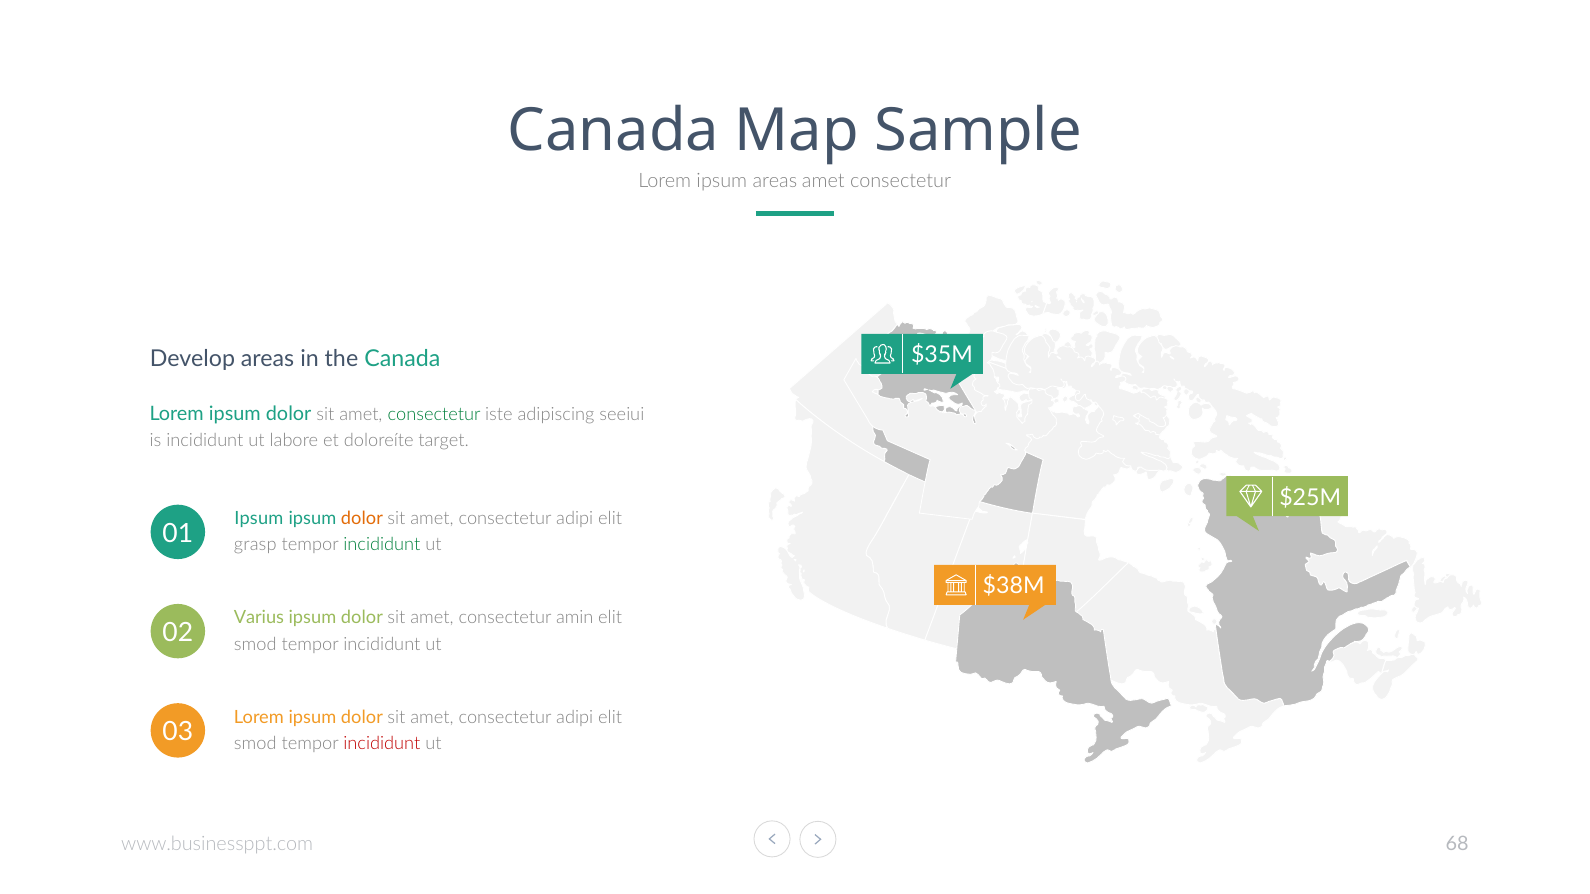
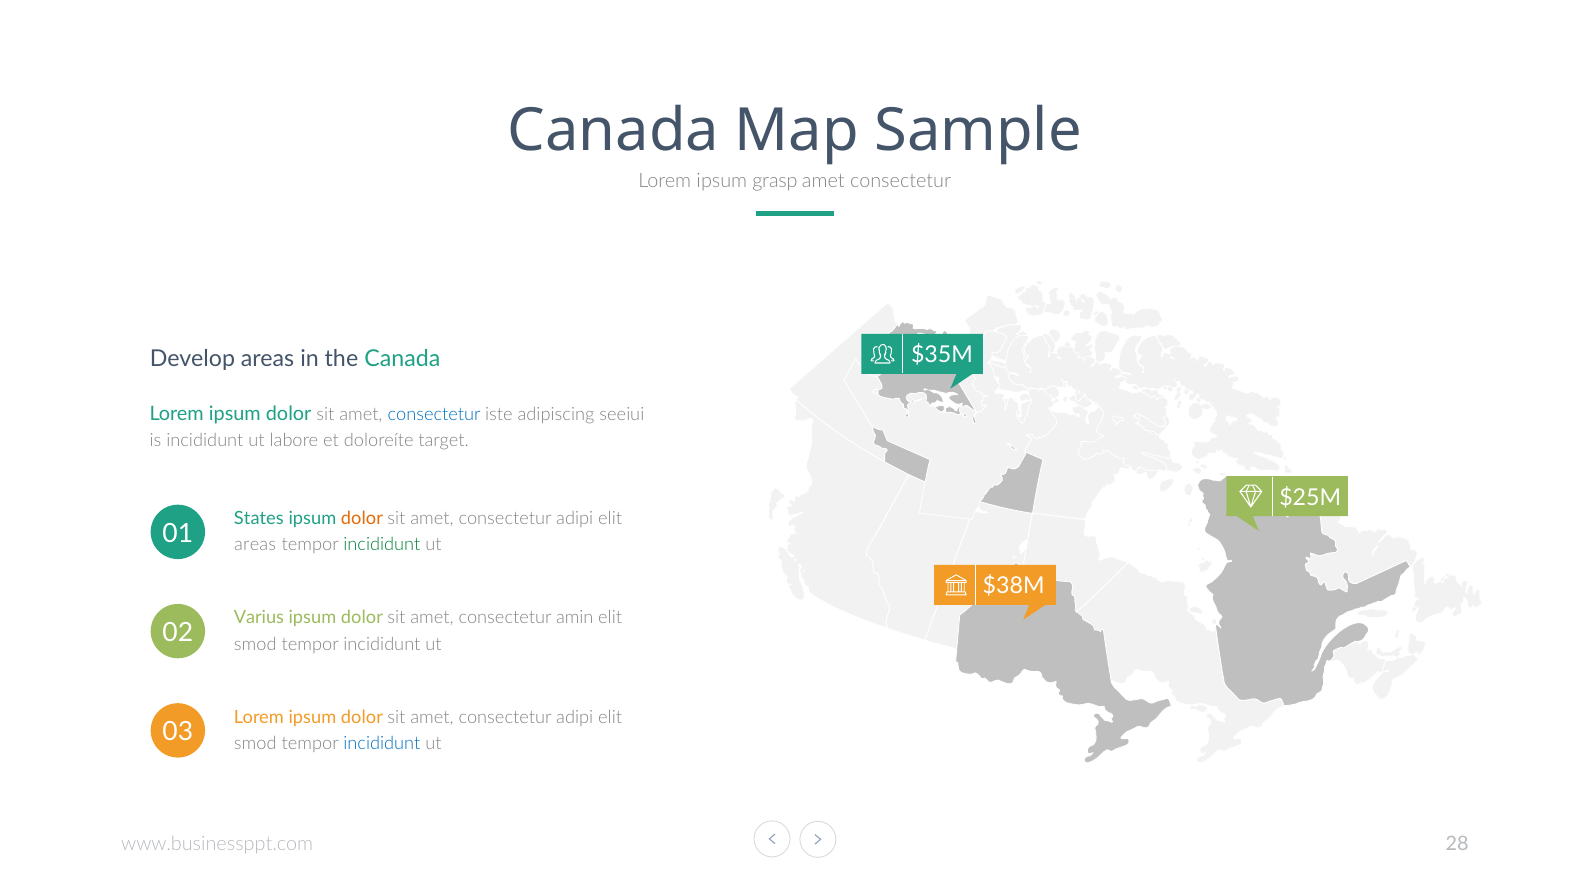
ipsum areas: areas -> grasp
consectetur at (434, 415) colour: green -> blue
Ipsum at (259, 519): Ipsum -> States
grasp at (255, 545): grasp -> areas
incididunt at (382, 744) colour: red -> blue
68: 68 -> 28
